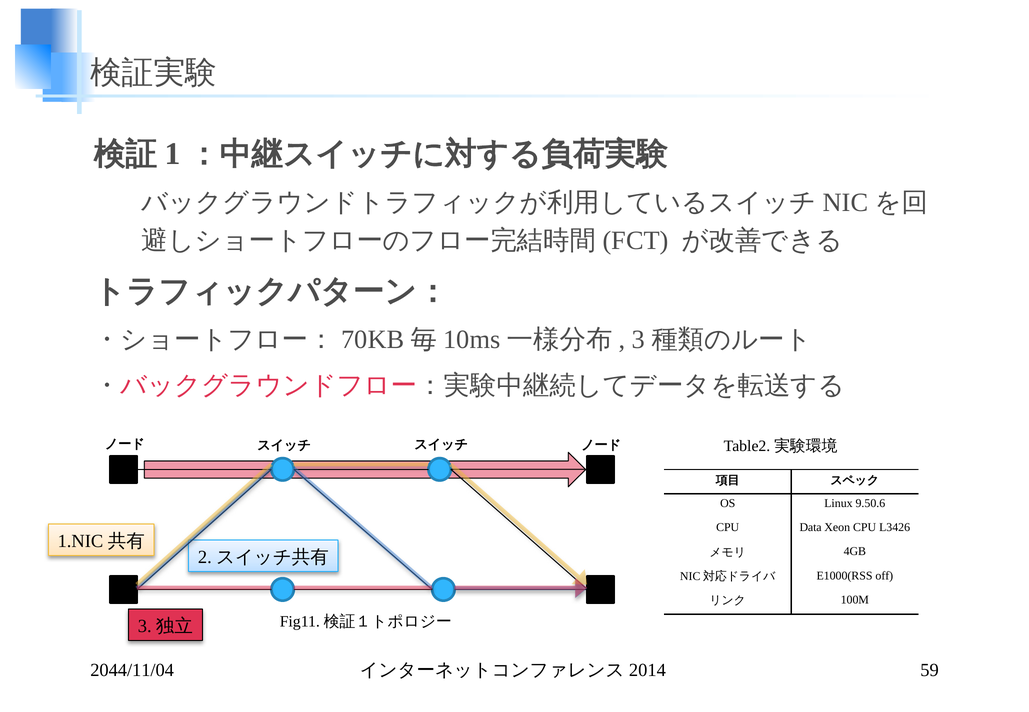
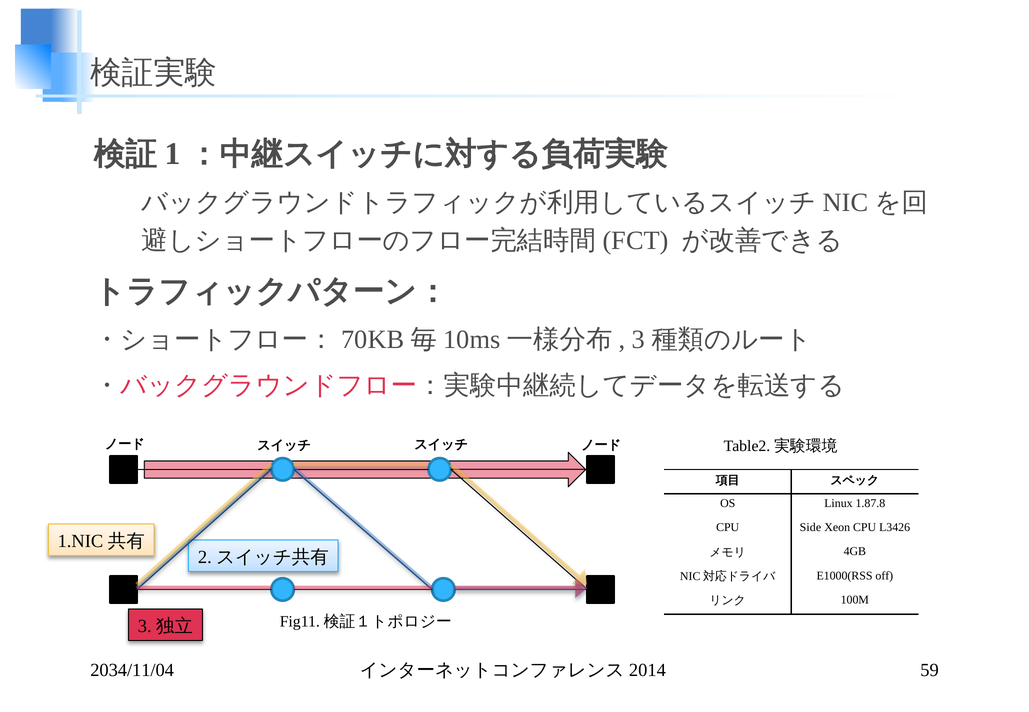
9.50.6: 9.50.6 -> 1.87.8
Data: Data -> Side
2044/11/04: 2044/11/04 -> 2034/11/04
